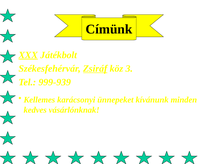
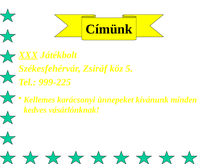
Zsiráf underline: present -> none
3: 3 -> 5
999-939: 999-939 -> 999-225
